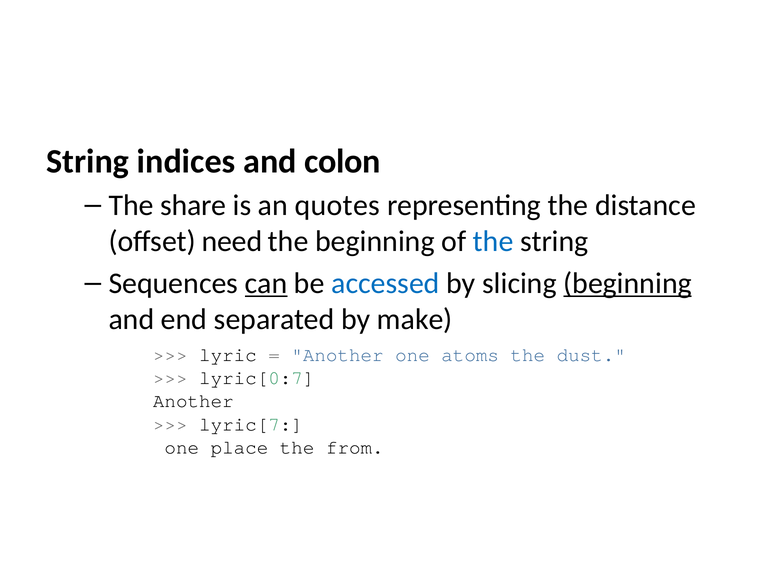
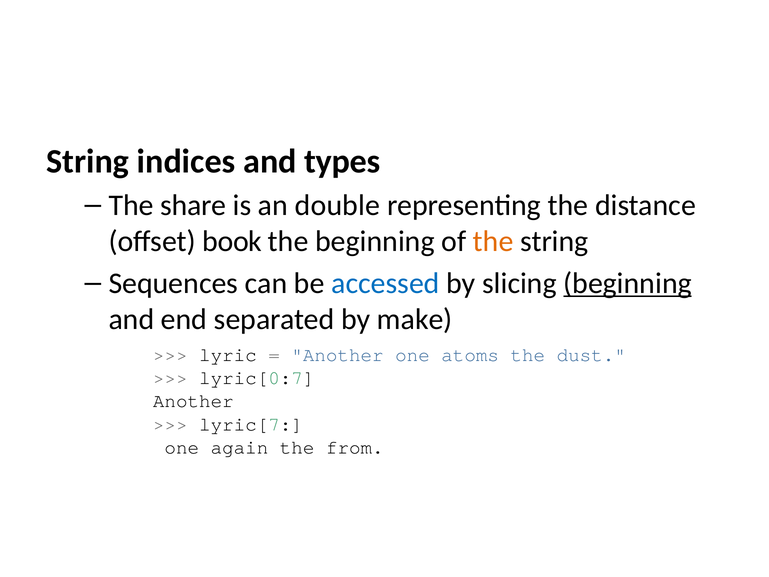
colon: colon -> types
quotes: quotes -> double
need: need -> book
the at (493, 241) colour: blue -> orange
can underline: present -> none
place: place -> again
